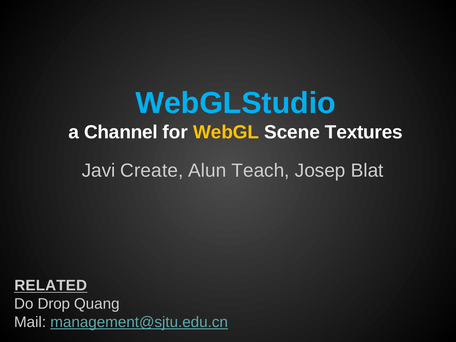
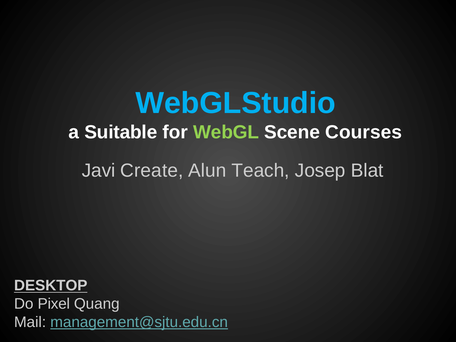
Channel: Channel -> Suitable
WebGL colour: yellow -> light green
Textures: Textures -> Courses
RELATED: RELATED -> DESKTOP
Drop: Drop -> Pixel
